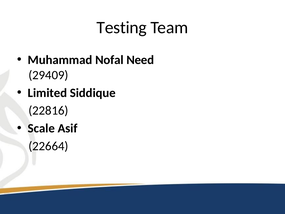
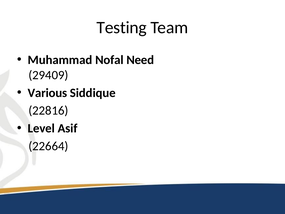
Limited: Limited -> Various
Scale: Scale -> Level
